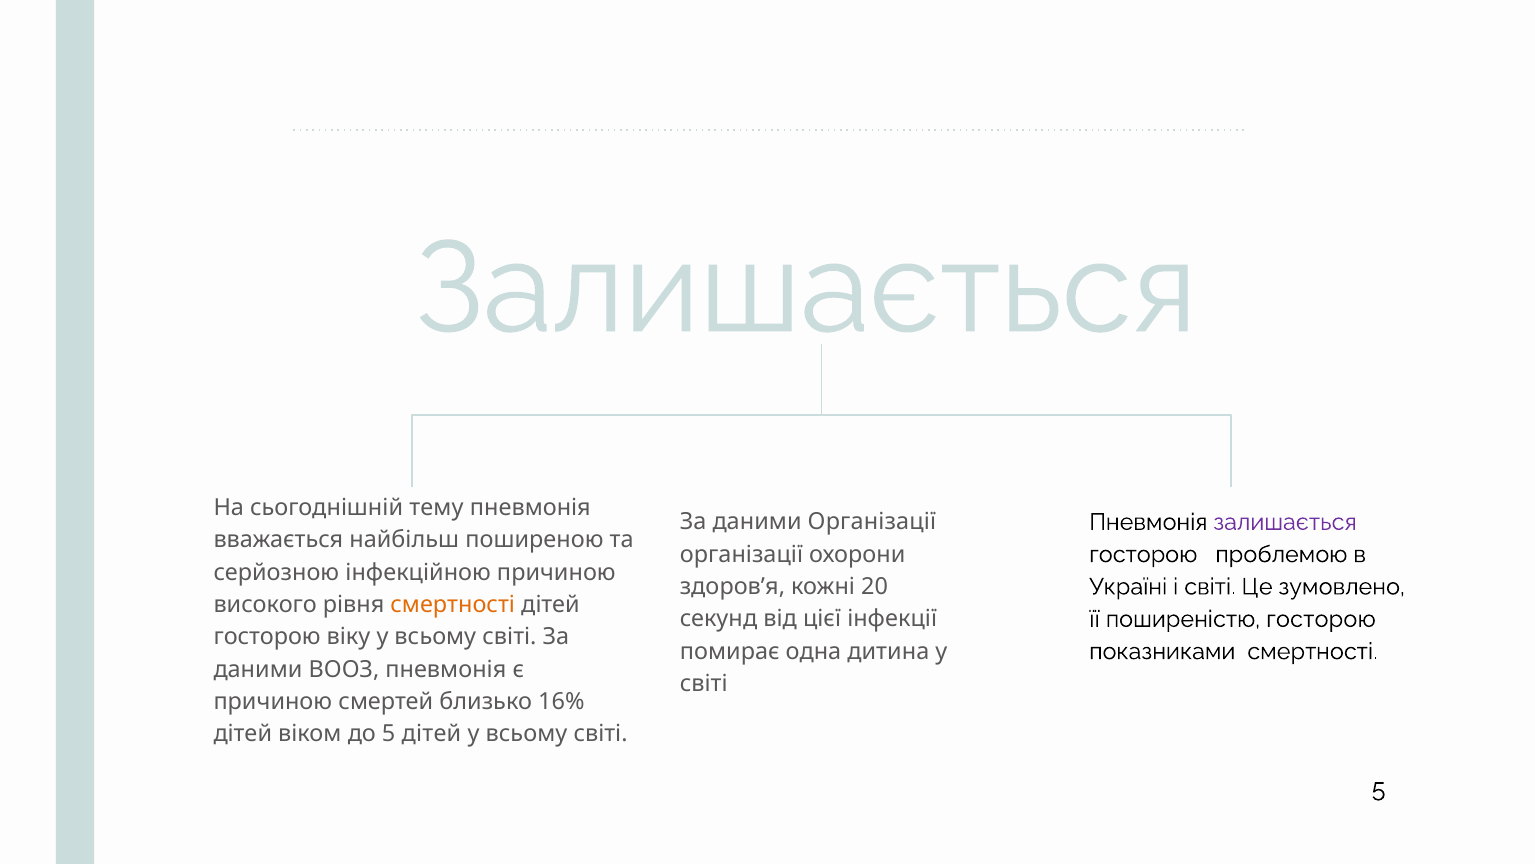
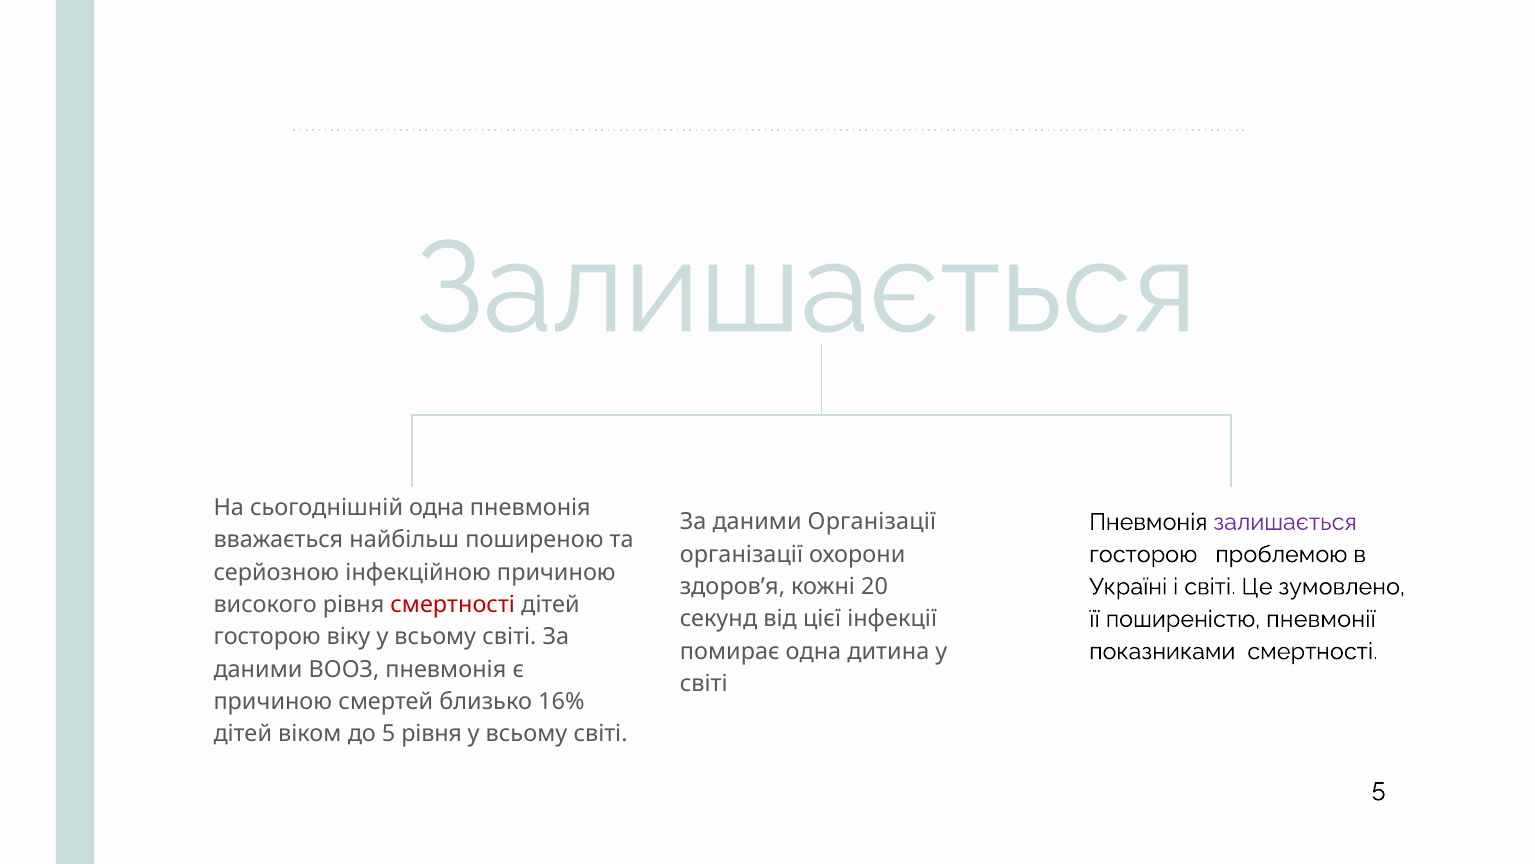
сьогоднішній тему: тему -> одна
смертності at (453, 604) colour: orange -> red
поширеністю госторою: госторою -> пневмонії
5 дітей: дітей -> рівня
